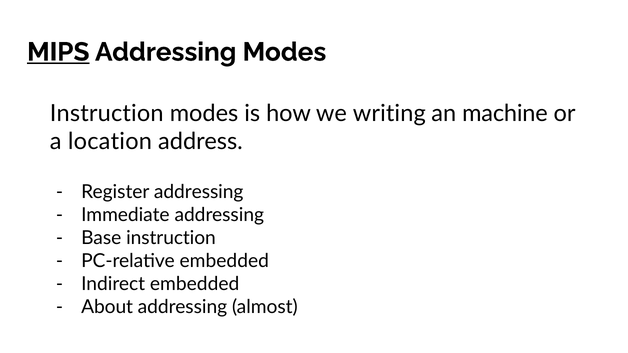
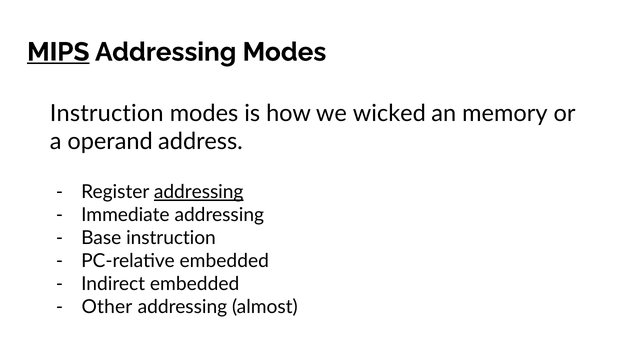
writing: writing -> wicked
machine: machine -> memory
location: location -> operand
addressing at (199, 192) underline: none -> present
About: About -> Other
